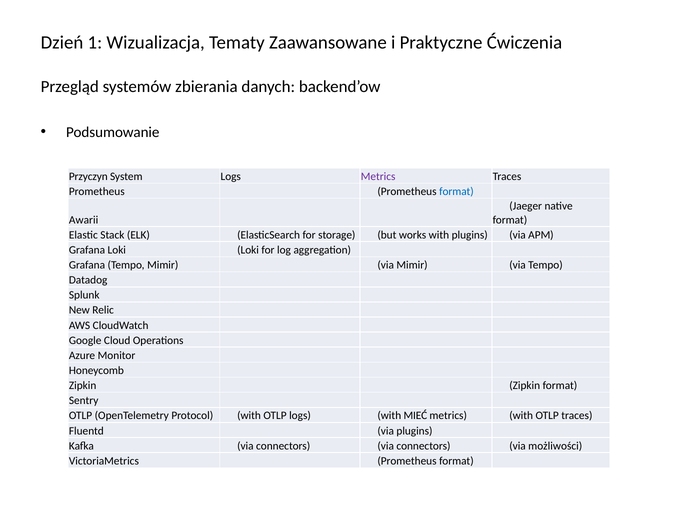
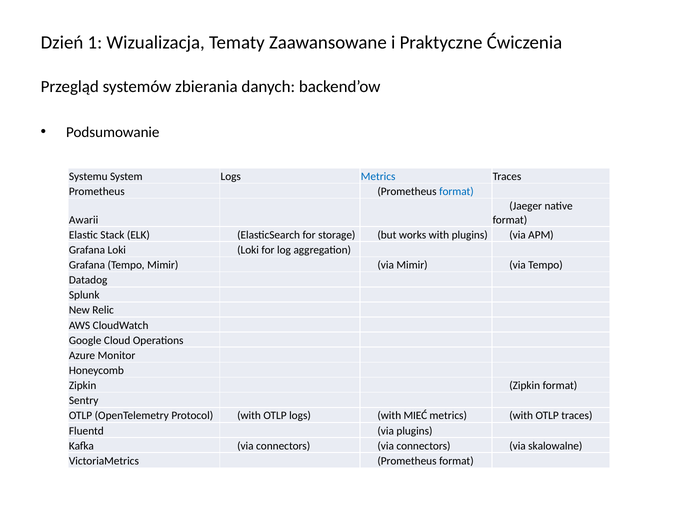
Przyczyn: Przyczyn -> Systemu
Metrics at (378, 176) colour: purple -> blue
możliwości: możliwości -> skalowalne
